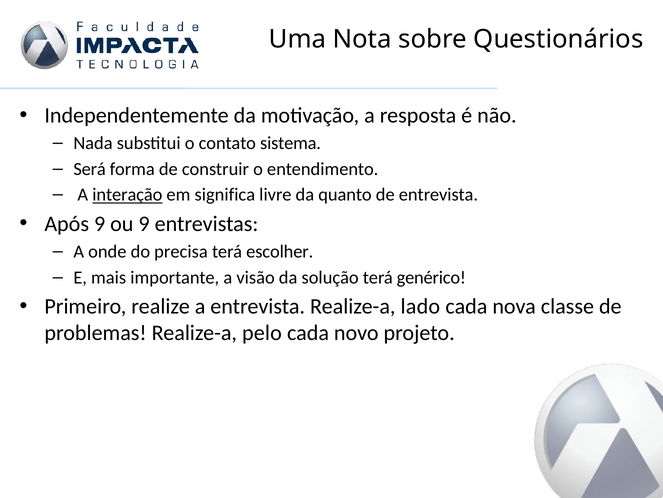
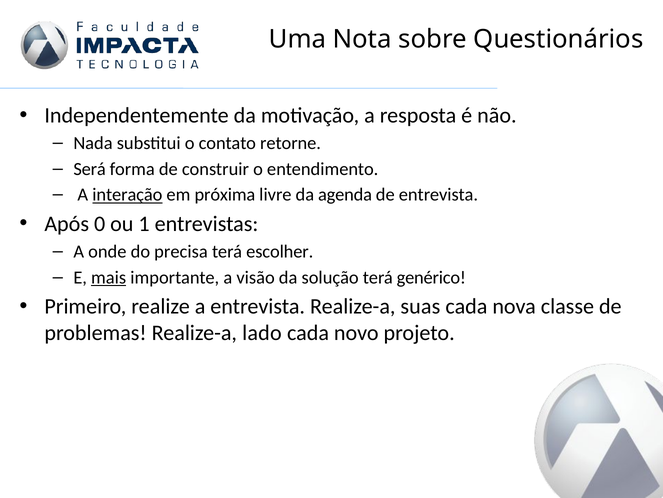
sistema: sistema -> retorne
significa: significa -> próxima
quanto: quanto -> agenda
Após 9: 9 -> 0
ou 9: 9 -> 1
mais underline: none -> present
lado: lado -> suas
pelo: pelo -> lado
